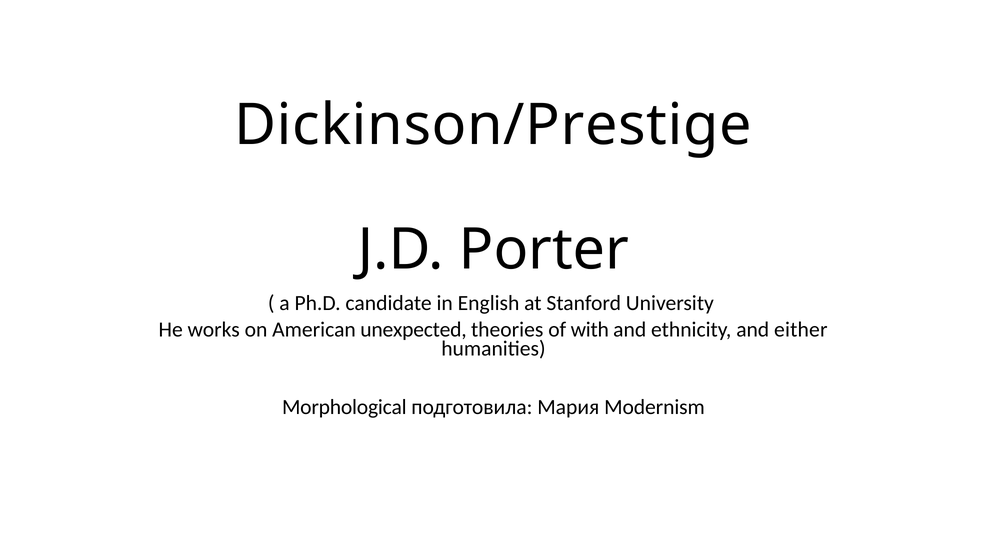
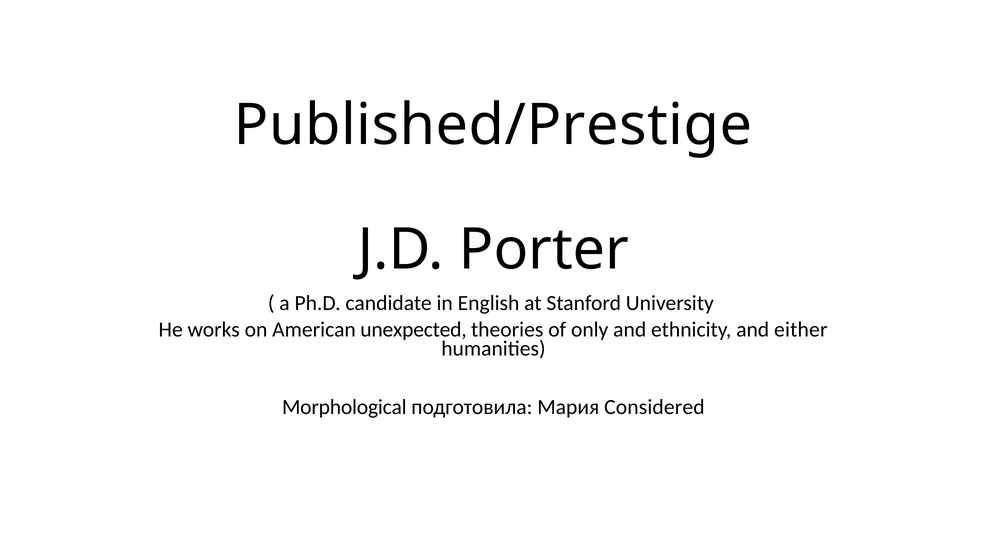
Dickinson/Prestige: Dickinson/Prestige -> Published/Prestige
with: with -> only
Modernism: Modernism -> Considered
